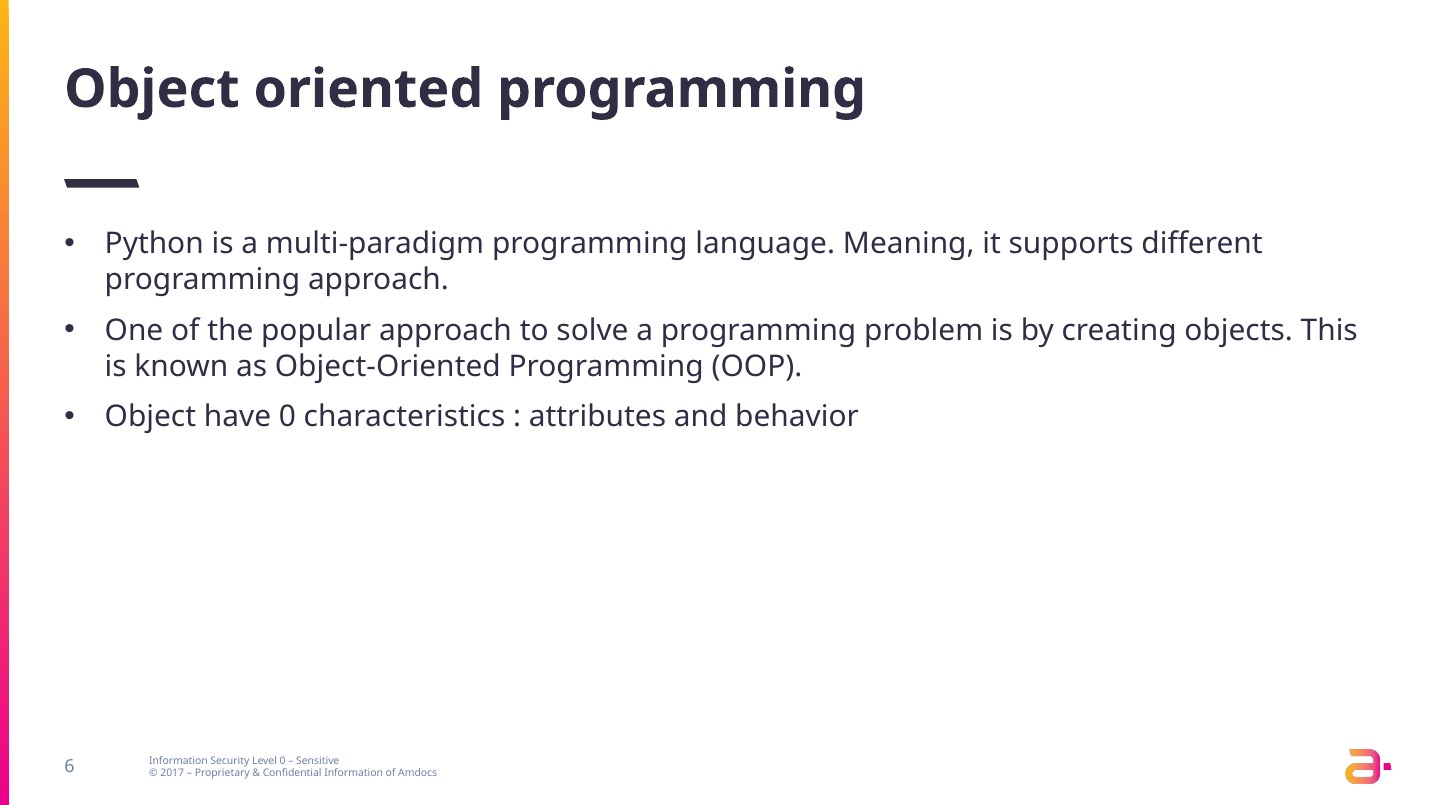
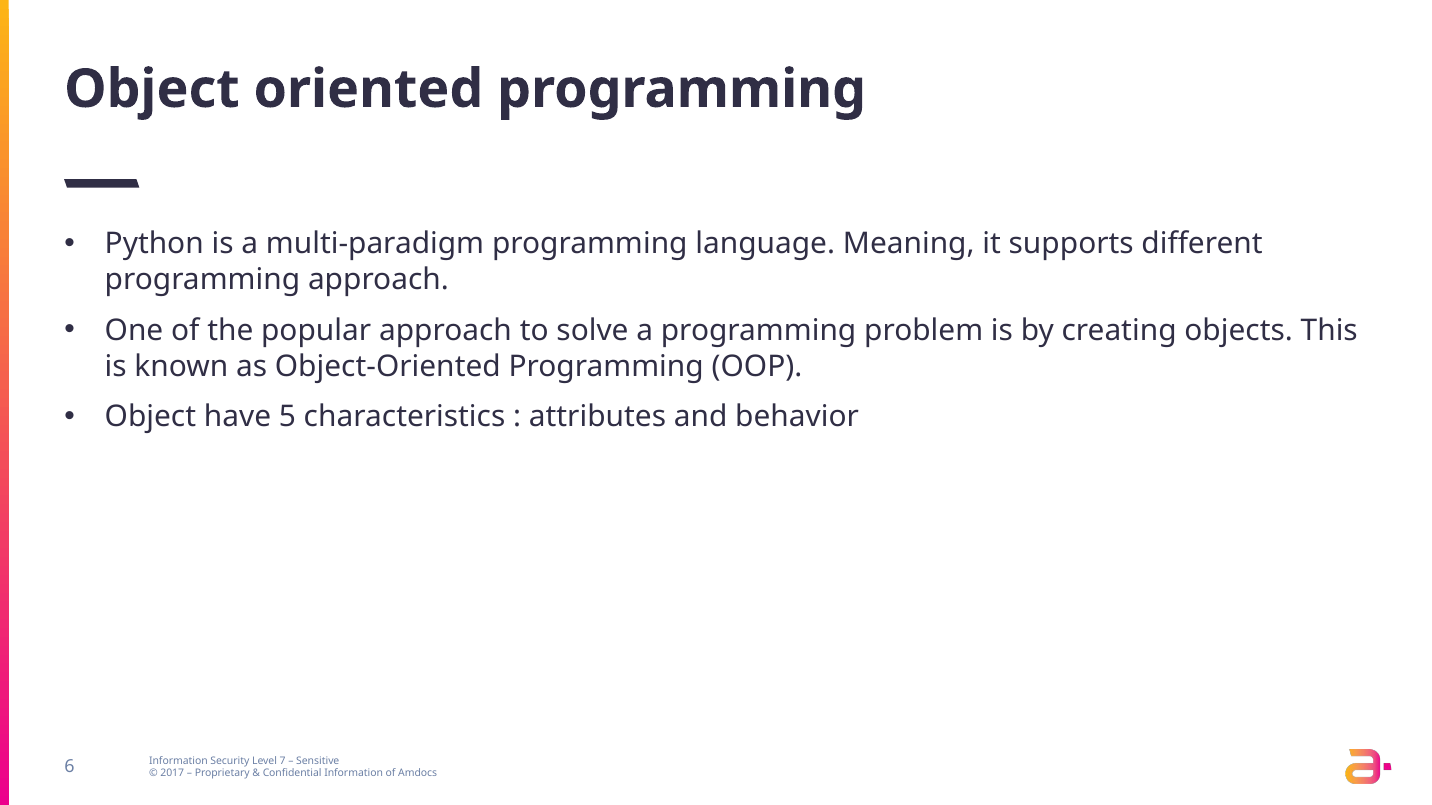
have 0: 0 -> 5
0 at (283, 761): 0 -> 7
